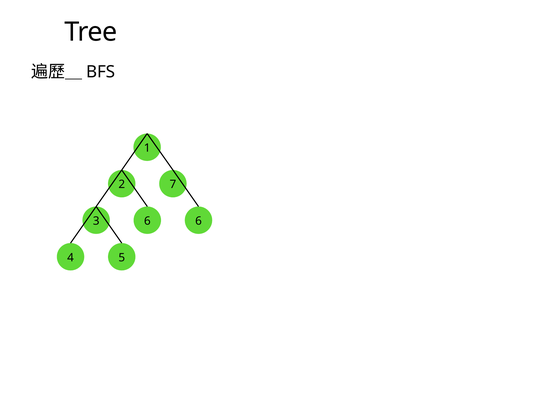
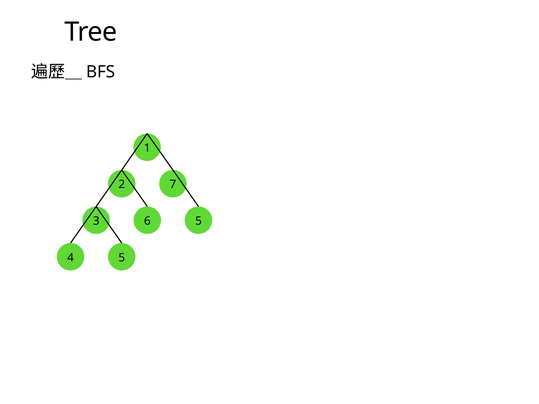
3 6: 6 -> 5
